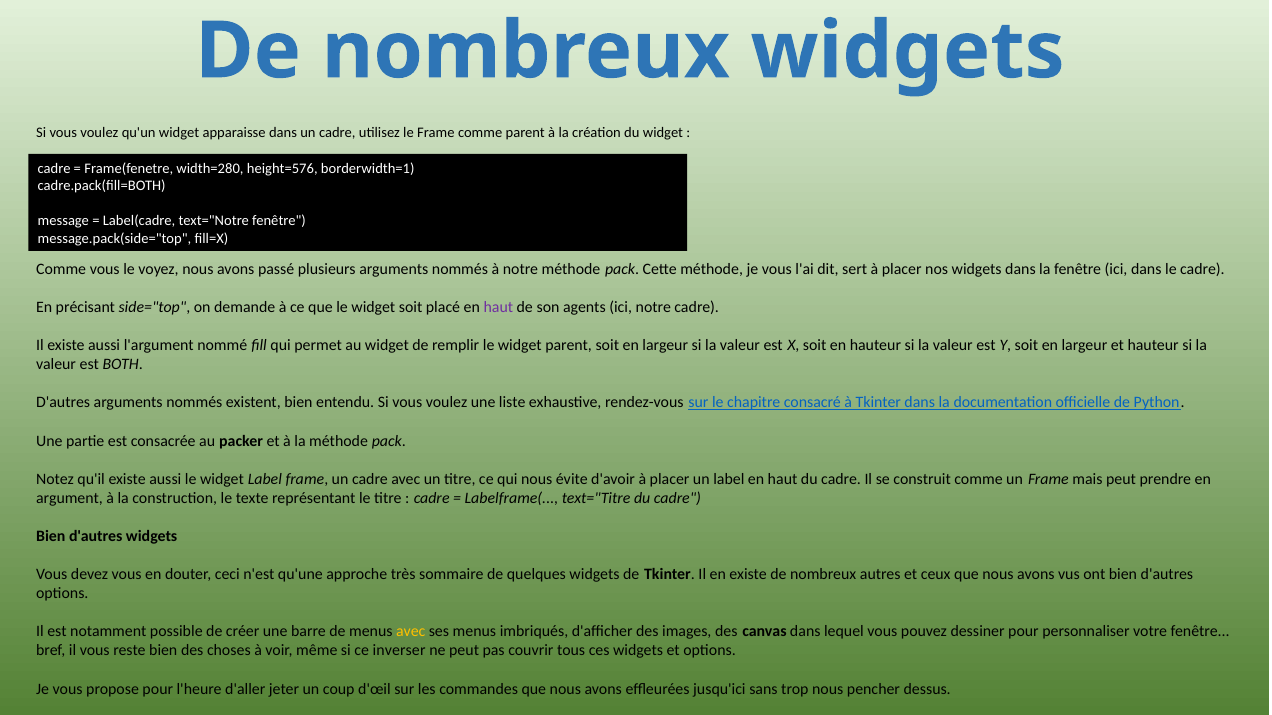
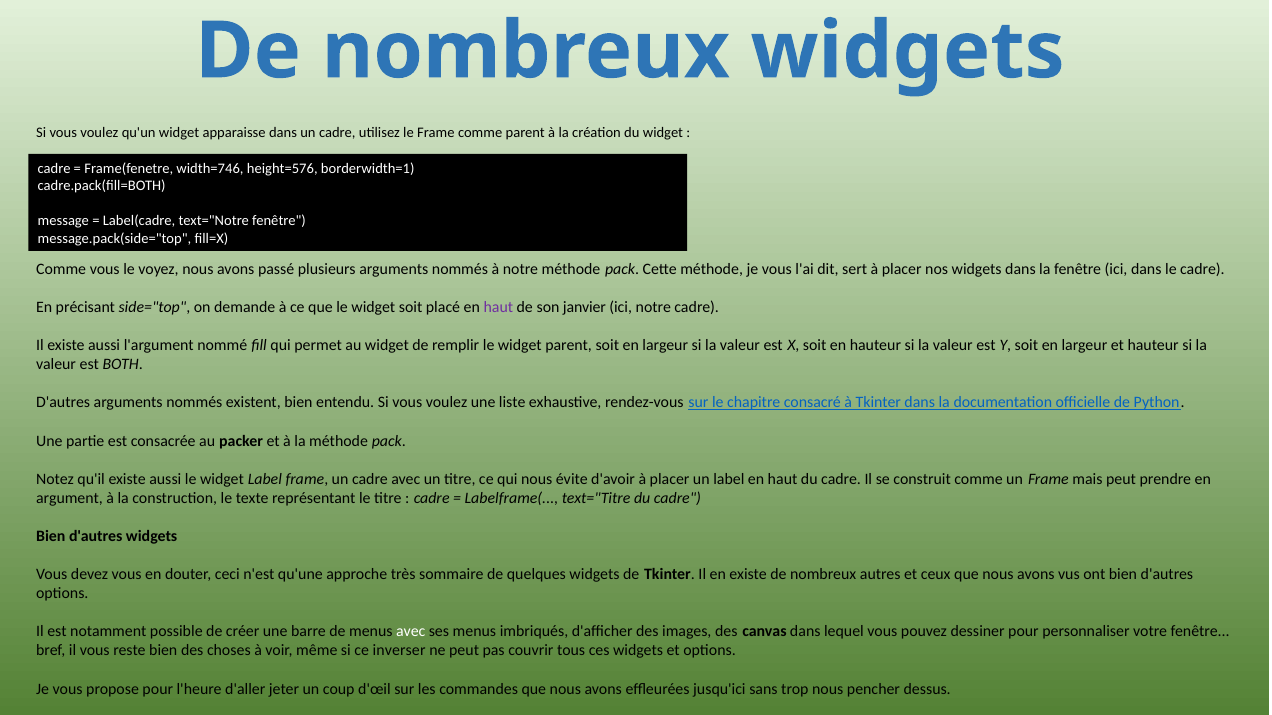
width=280: width=280 -> width=746
agents: agents -> janvier
avec at (411, 632) colour: yellow -> white
